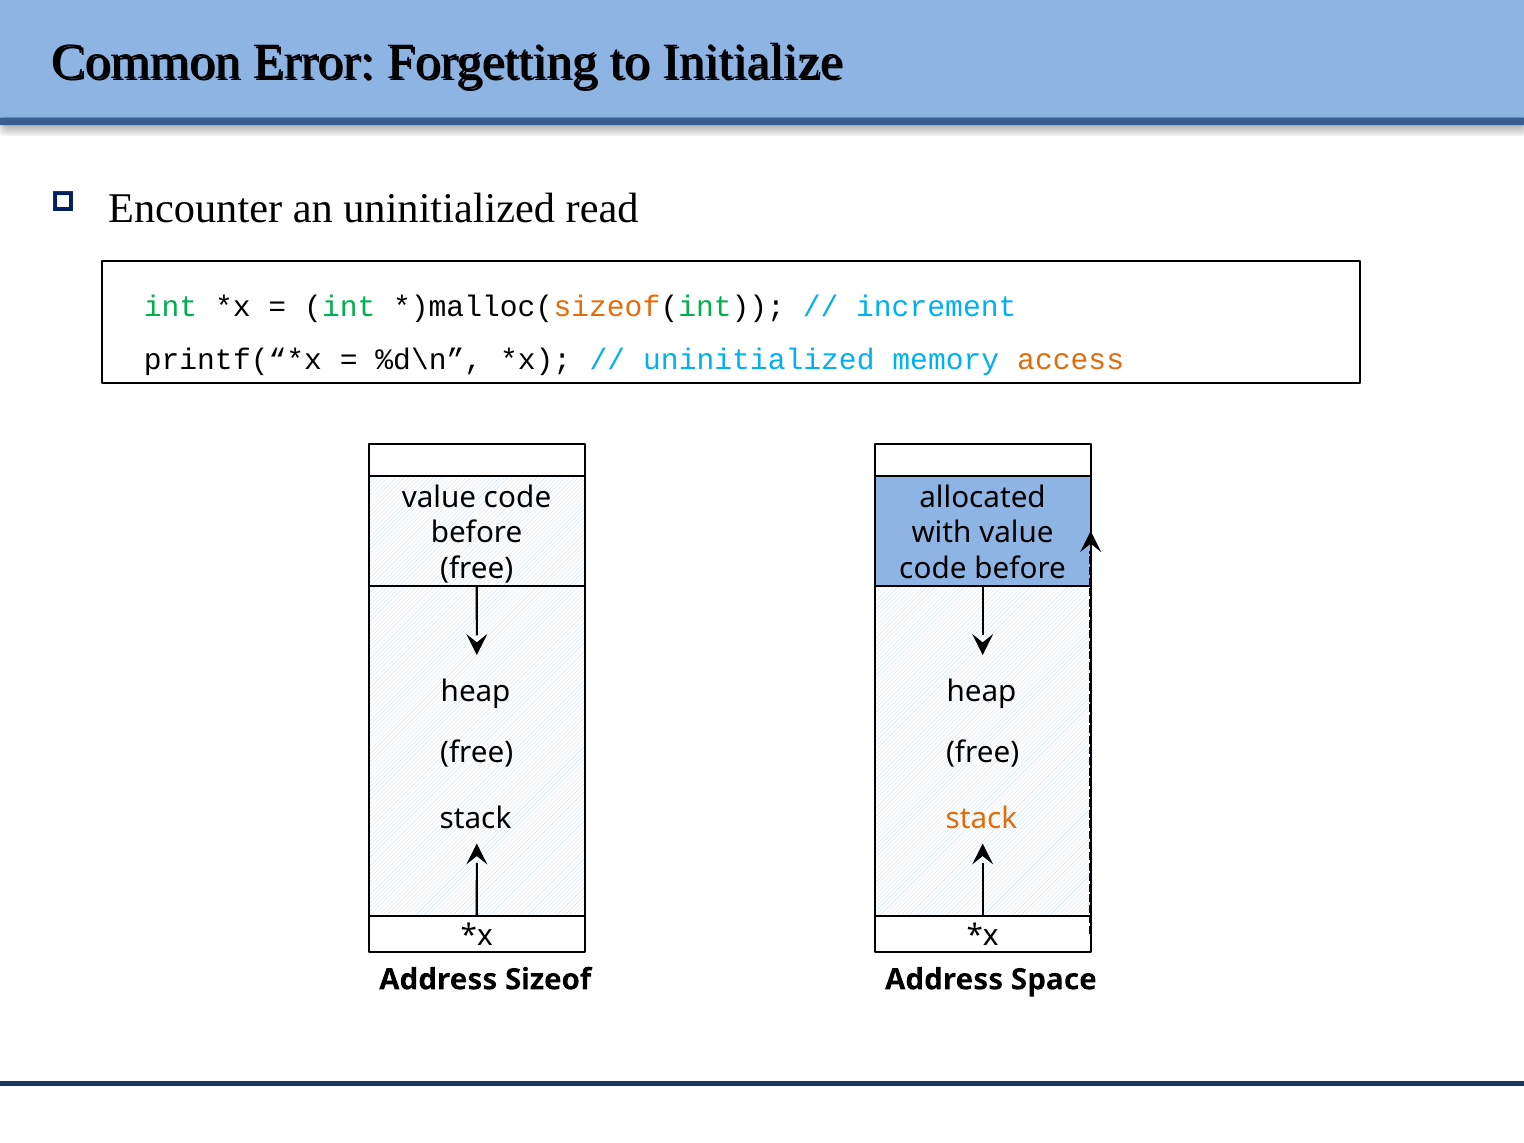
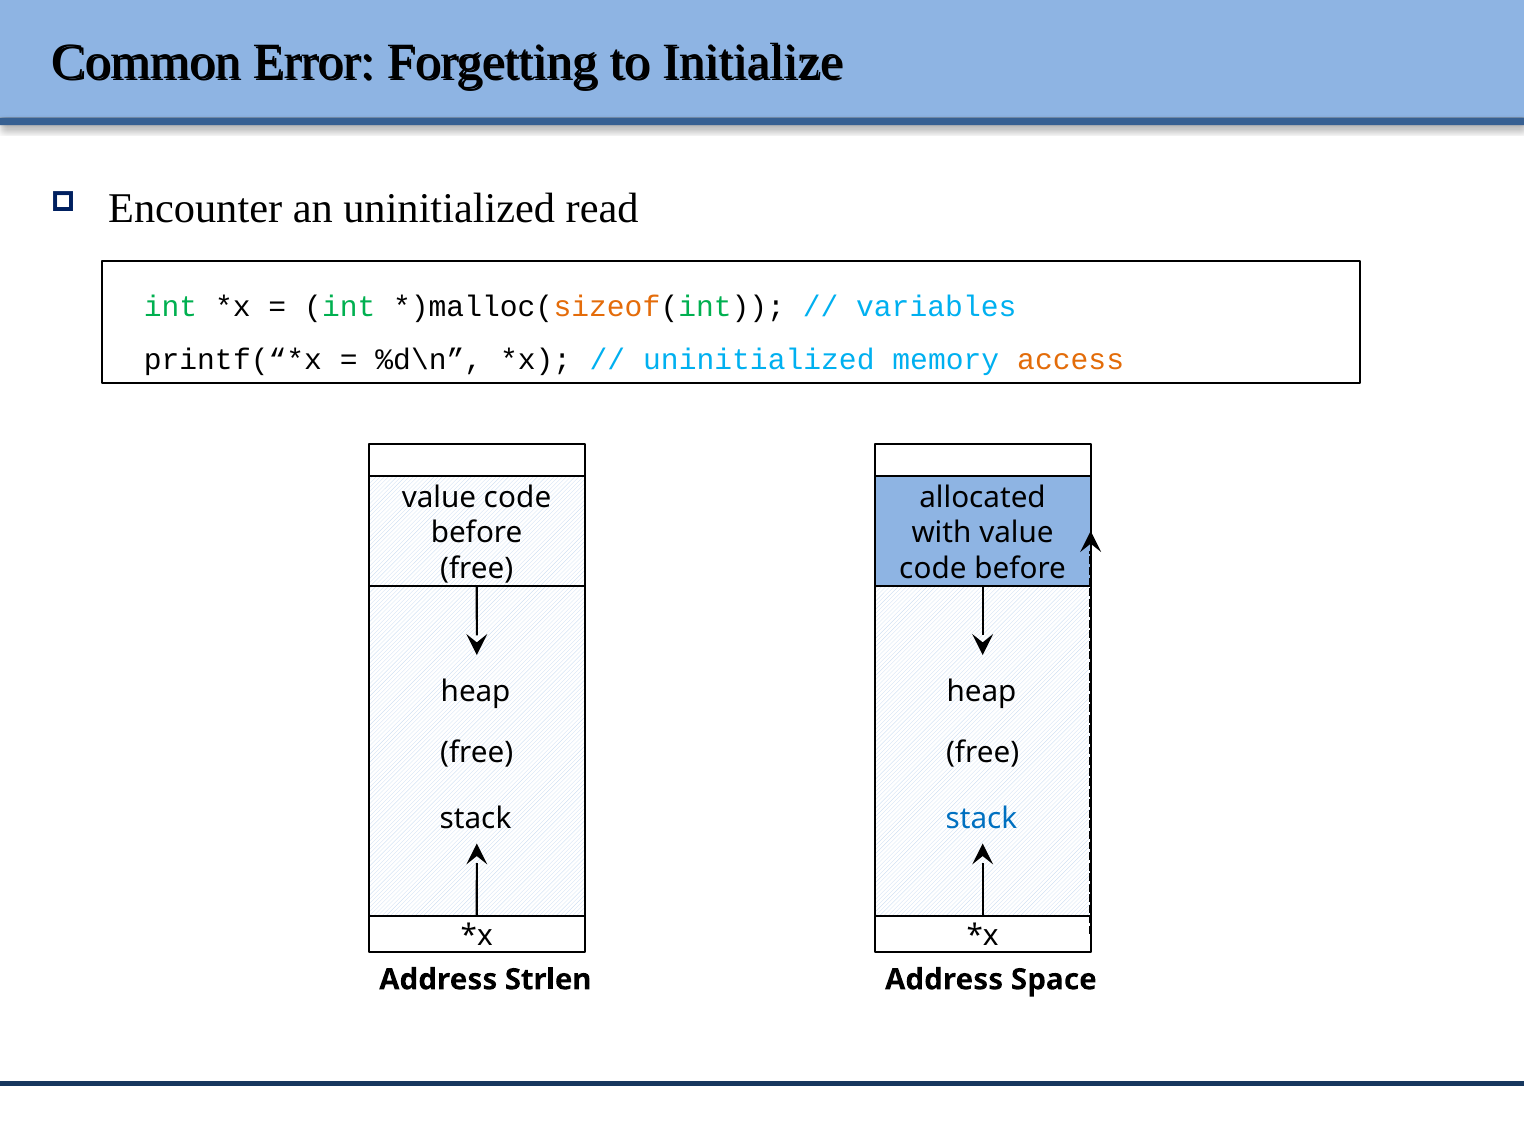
increment: increment -> variables
stack at (981, 819) colour: orange -> blue
Sizeof: Sizeof -> Strlen
